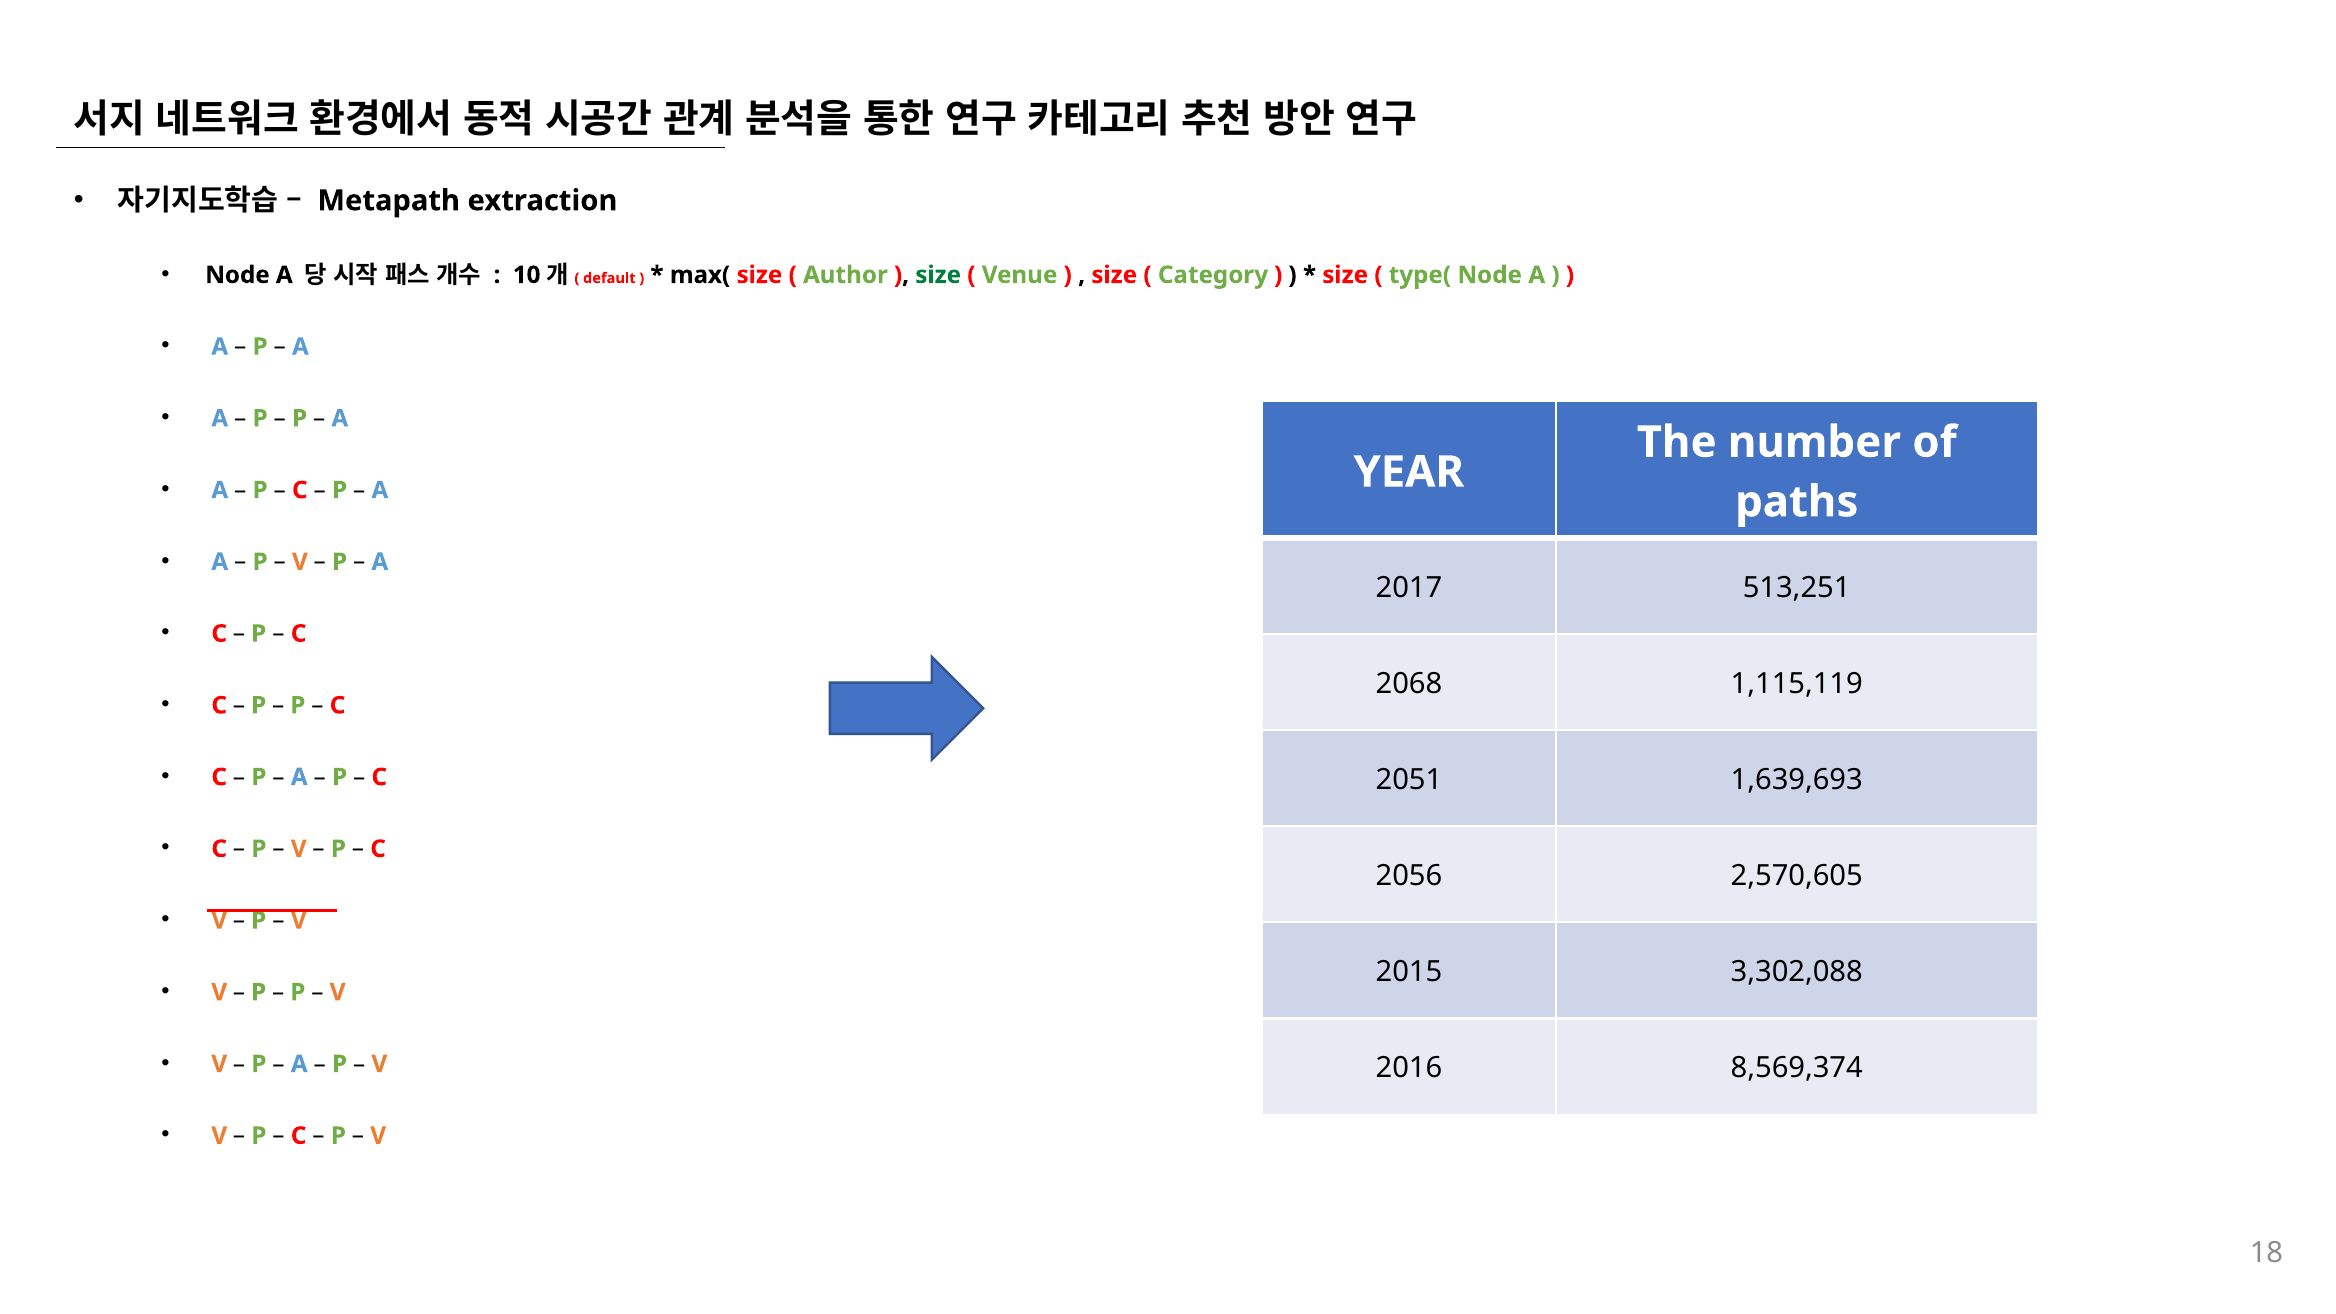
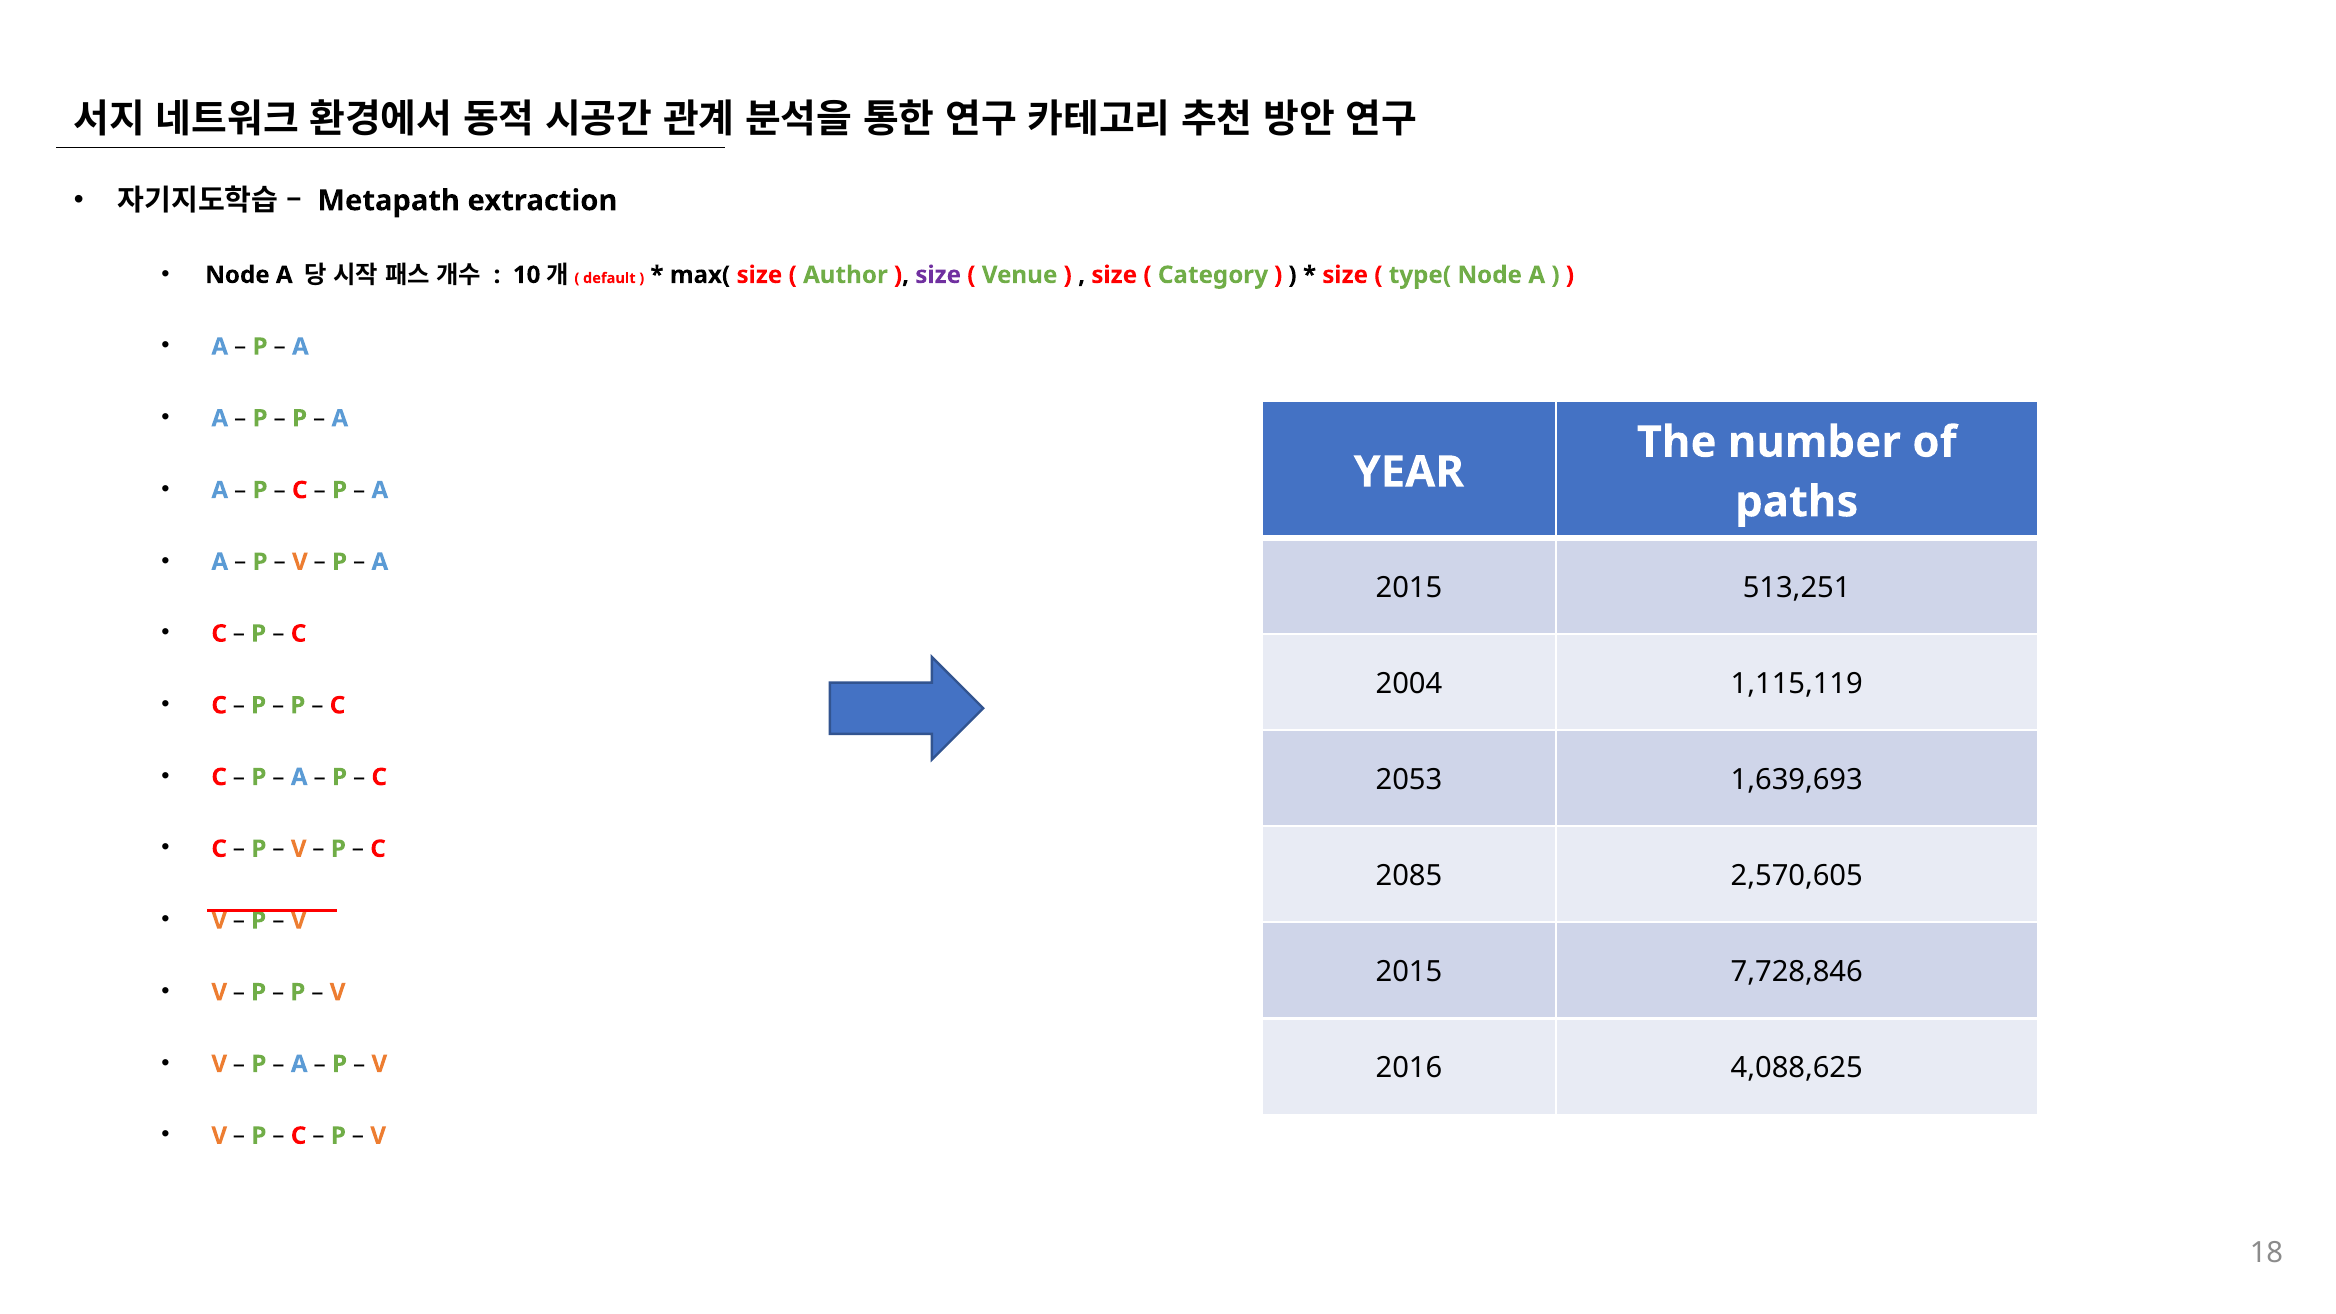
size at (938, 275) colour: green -> purple
2017 at (1409, 588): 2017 -> 2015
2068: 2068 -> 2004
2051: 2051 -> 2053
2056: 2056 -> 2085
3,302,088: 3,302,088 -> 7,728,846
8,569,374: 8,569,374 -> 4,088,625
